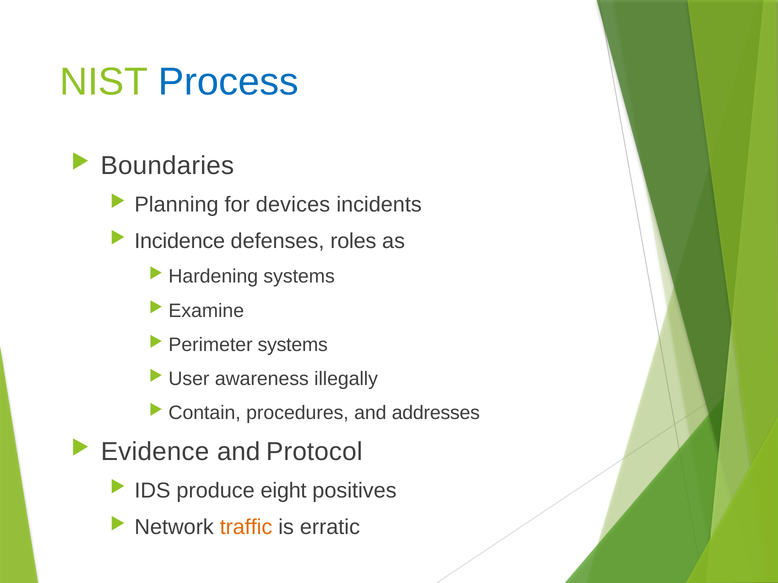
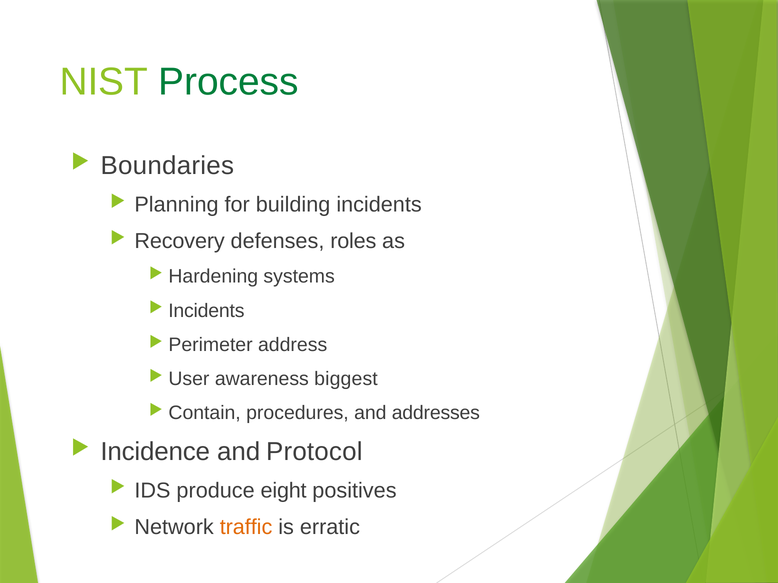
Process colour: blue -> green
devices: devices -> building
Incidence: Incidence -> Recovery
Examine at (206, 311): Examine -> Incidents
Perimeter systems: systems -> address
illegally: illegally -> biggest
Evidence: Evidence -> Incidence
